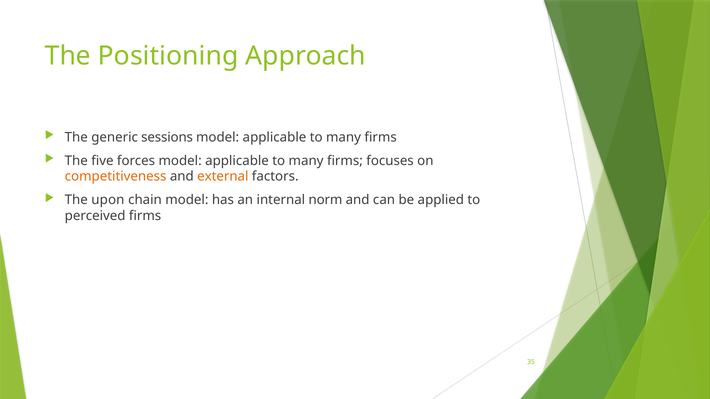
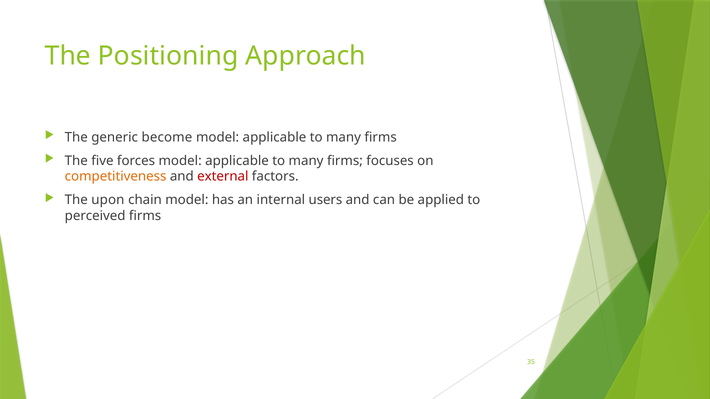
sessions: sessions -> become
external colour: orange -> red
norm: norm -> users
